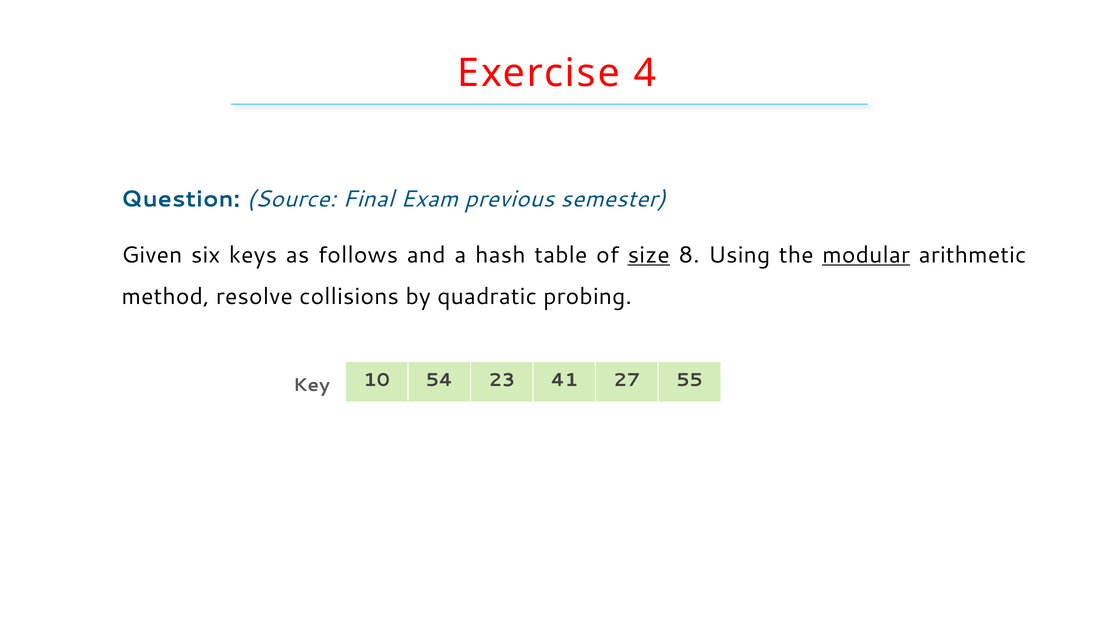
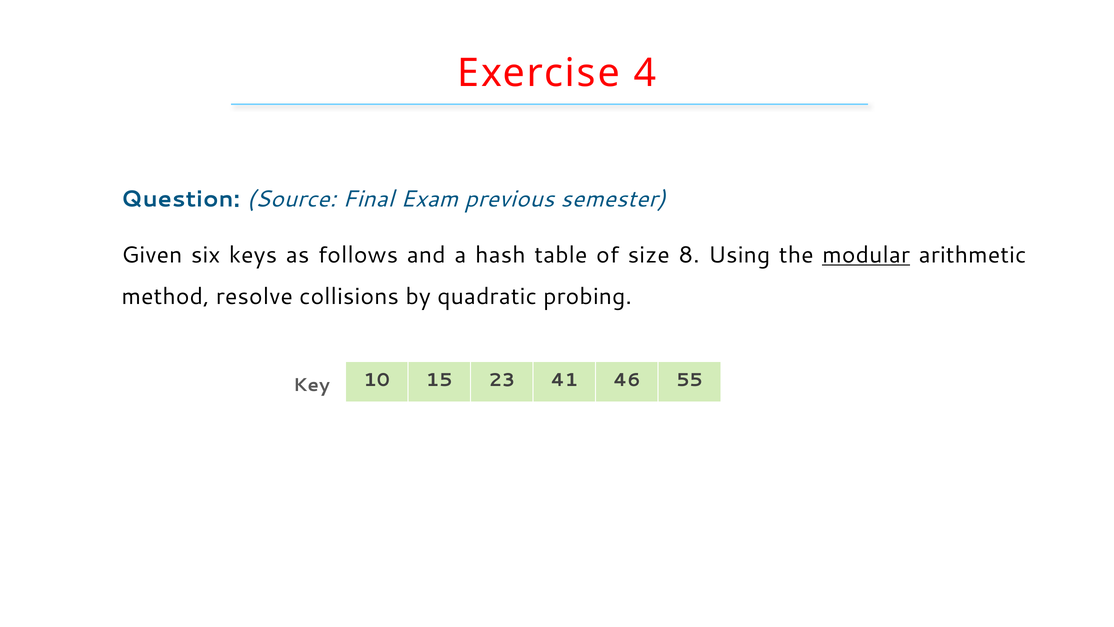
size underline: present -> none
54: 54 -> 15
27: 27 -> 46
